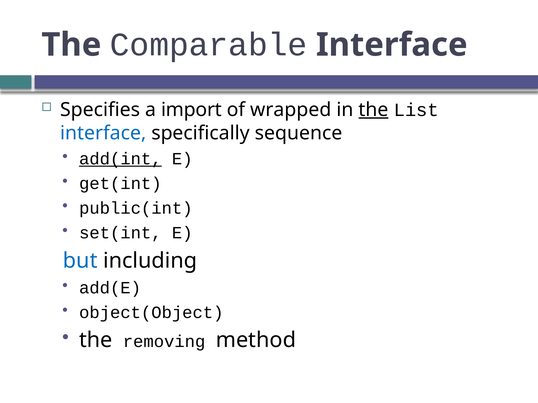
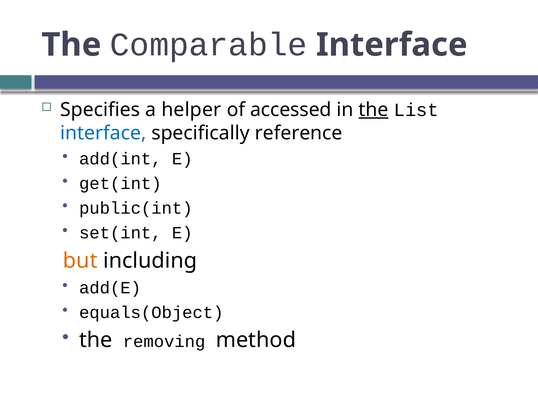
import: import -> helper
wrapped: wrapped -> accessed
sequence: sequence -> reference
add(int underline: present -> none
but colour: blue -> orange
object(Object: object(Object -> equals(Object
